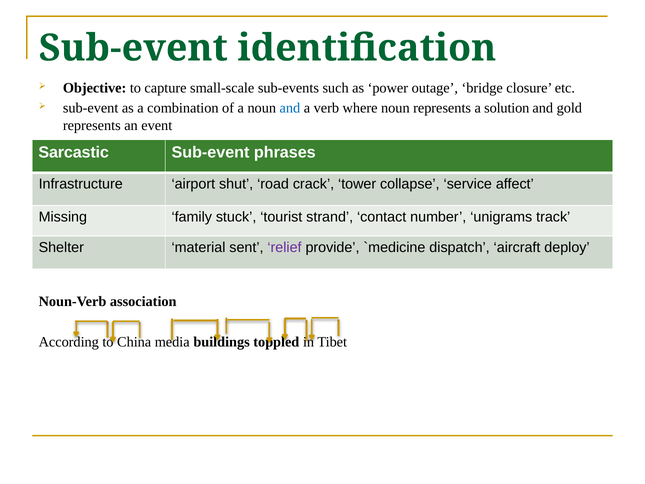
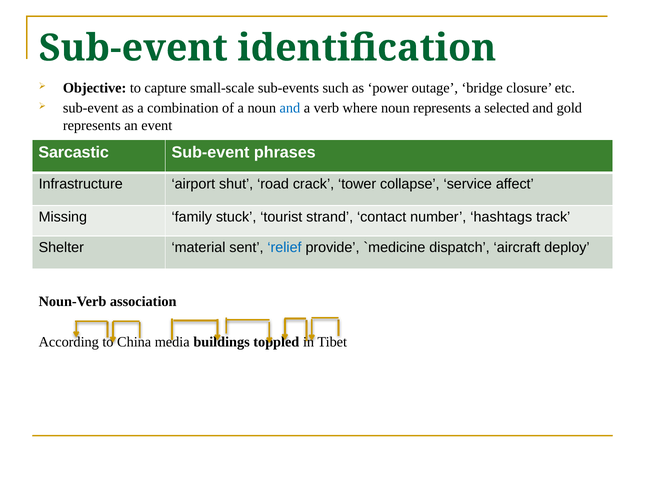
solution: solution -> selected
unigrams: unigrams -> hashtags
relief colour: purple -> blue
